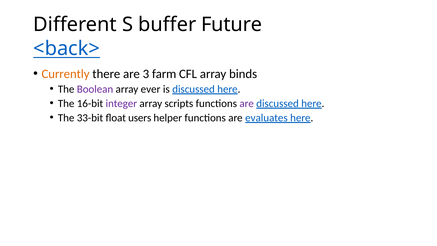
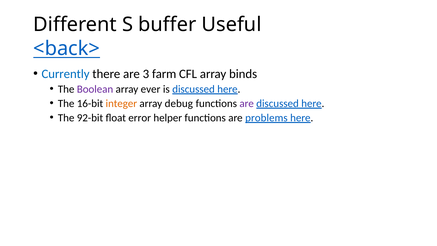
Future: Future -> Useful
Currently colour: orange -> blue
integer colour: purple -> orange
scripts: scripts -> debug
33-bit: 33-bit -> 92-bit
users: users -> error
evaluates: evaluates -> problems
